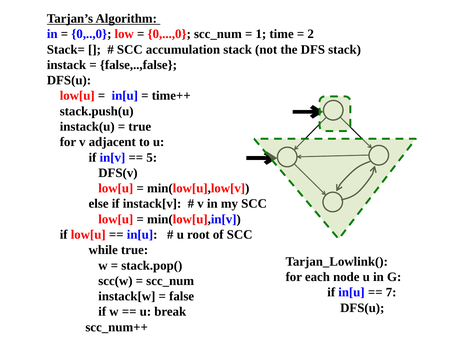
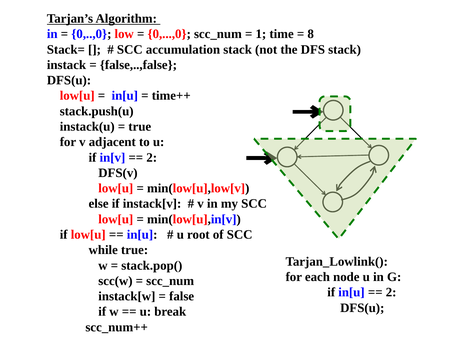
2: 2 -> 8
5 at (152, 157): 5 -> 2
7 at (391, 292): 7 -> 2
